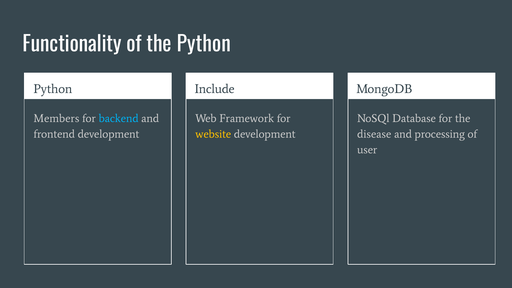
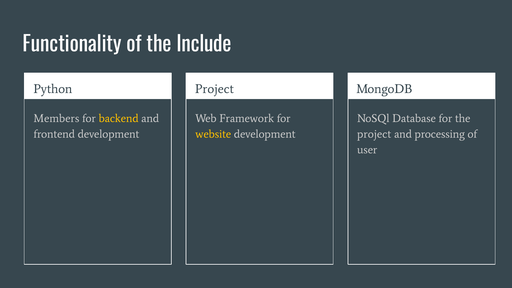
the Python: Python -> Include
Include at (215, 89): Include -> Project
backend colour: light blue -> yellow
disease at (374, 134): disease -> project
